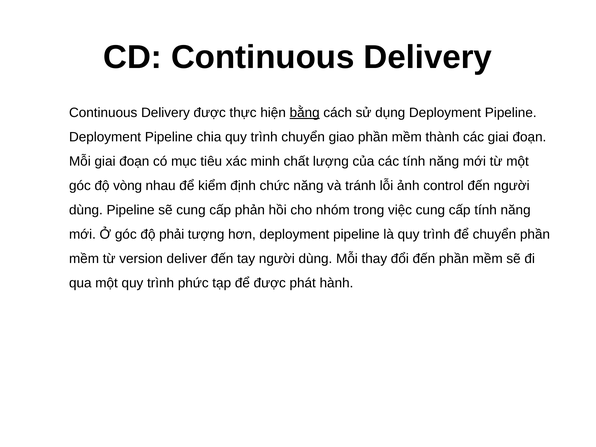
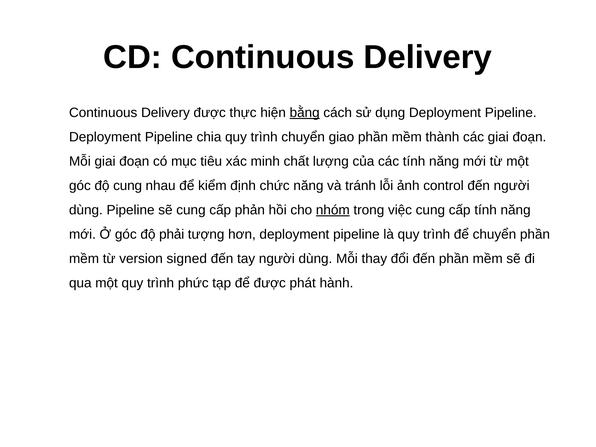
độ vòng: vòng -> cung
nhóm underline: none -> present
deliver: deliver -> signed
